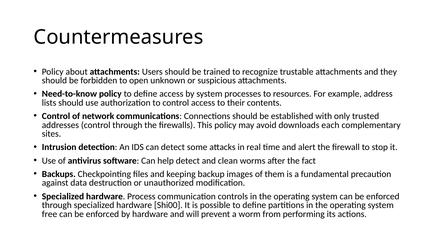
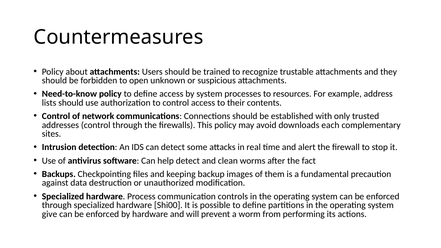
free: free -> give
